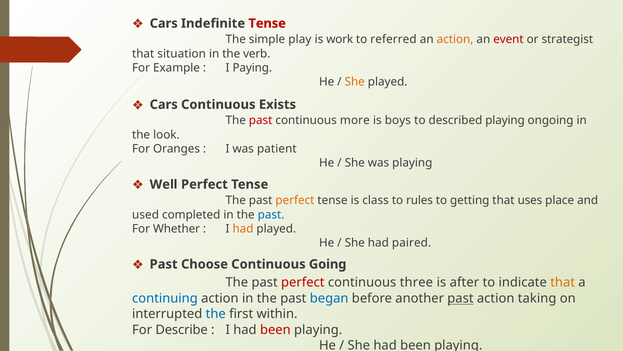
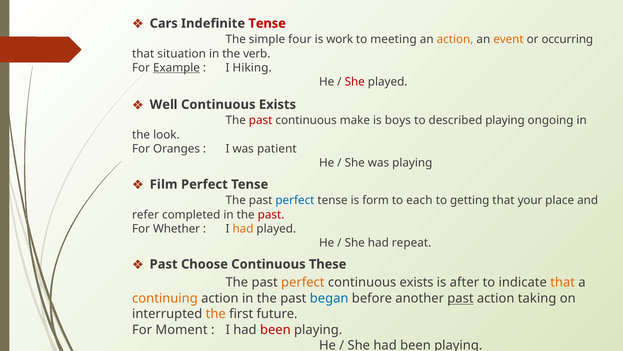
play: play -> four
referred: referred -> meeting
event colour: red -> orange
strategist: strategist -> occurring
Example underline: none -> present
Paying: Paying -> Hiking
She at (355, 82) colour: orange -> red
Cars at (164, 104): Cars -> Well
more: more -> make
Well: Well -> Film
perfect at (295, 200) colour: orange -> blue
class: class -> form
rules: rules -> each
uses: uses -> your
used: used -> refer
past at (271, 214) colour: blue -> red
paired: paired -> repeat
Going: Going -> These
perfect at (303, 282) colour: red -> orange
three at (416, 282): three -> exists
continuing colour: blue -> orange
the at (216, 314) colour: blue -> orange
within: within -> future
Describe: Describe -> Moment
